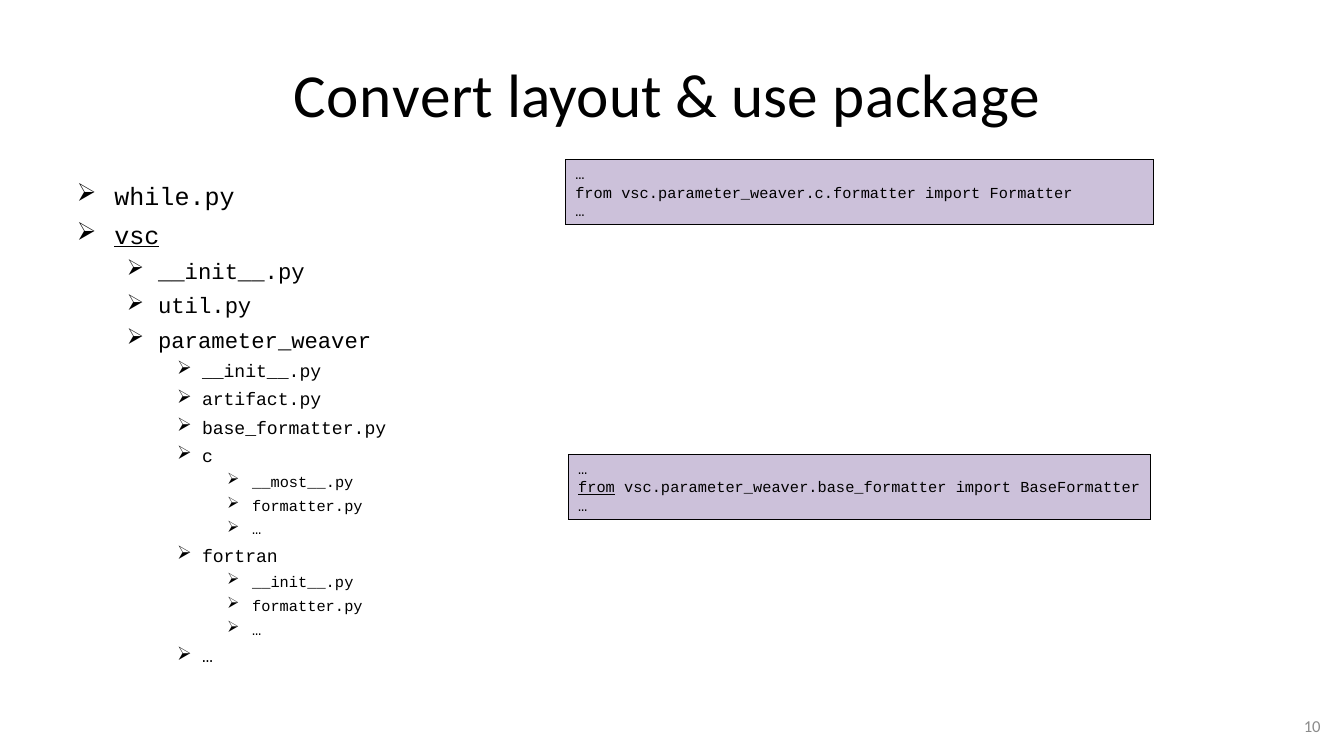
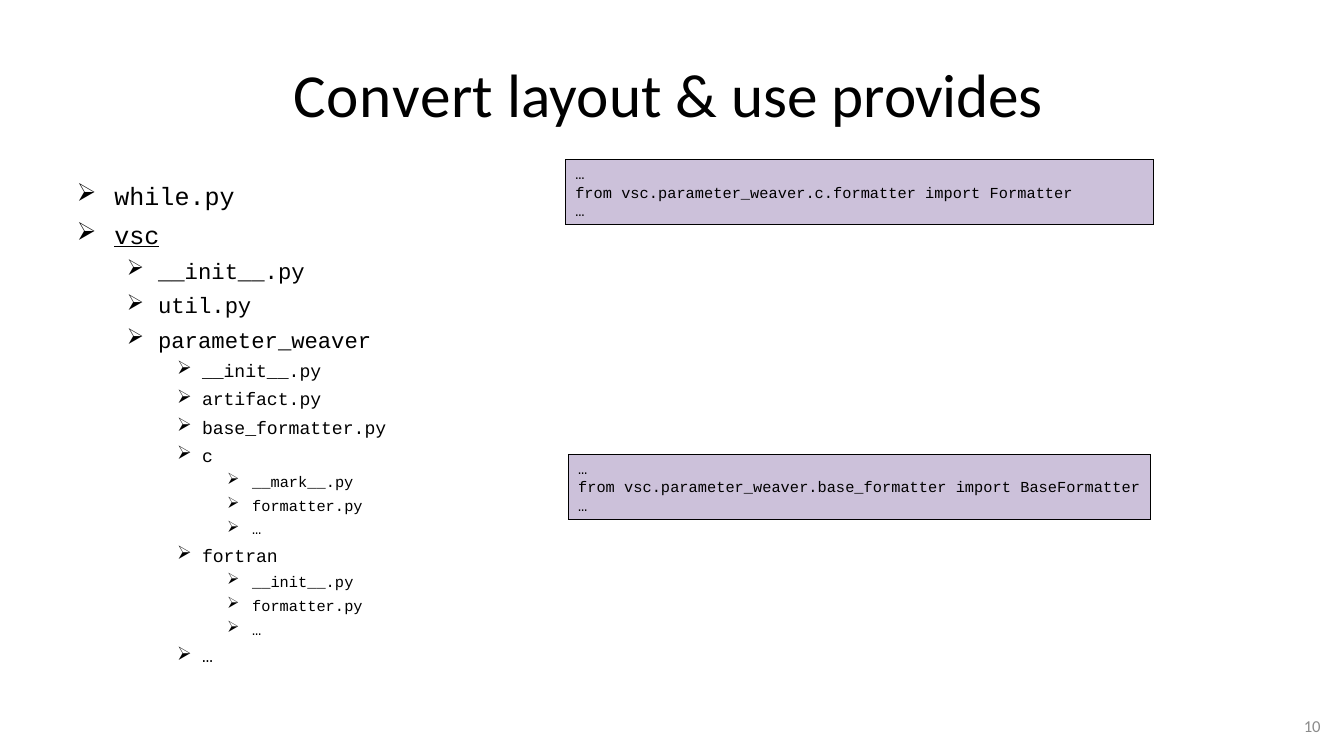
package: package -> provides
__most__.py: __most__.py -> __mark__.py
from at (597, 488) underline: present -> none
